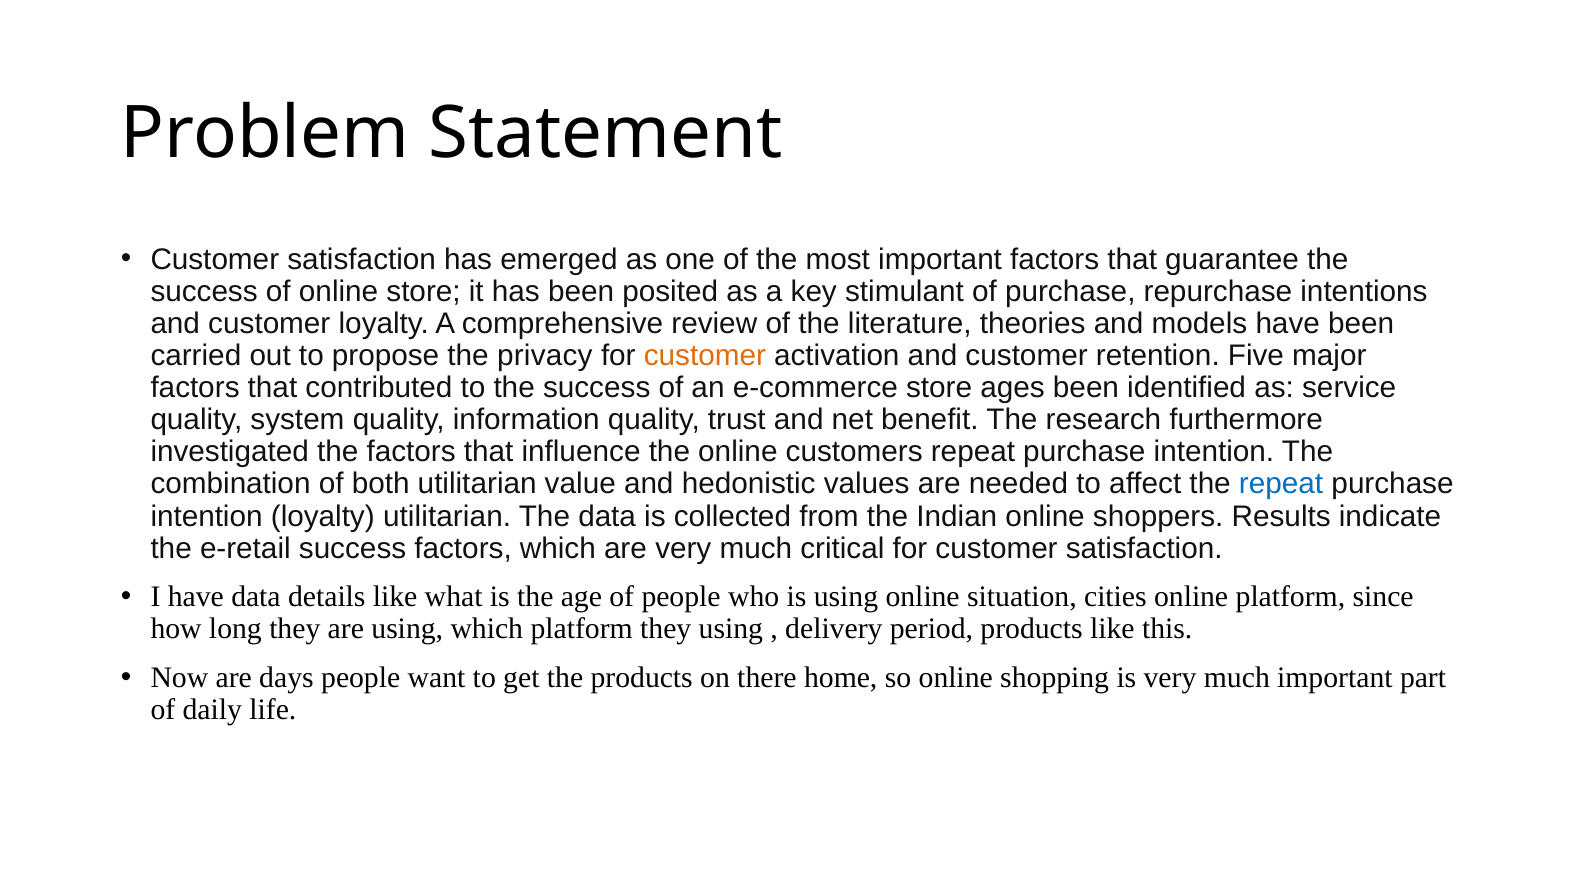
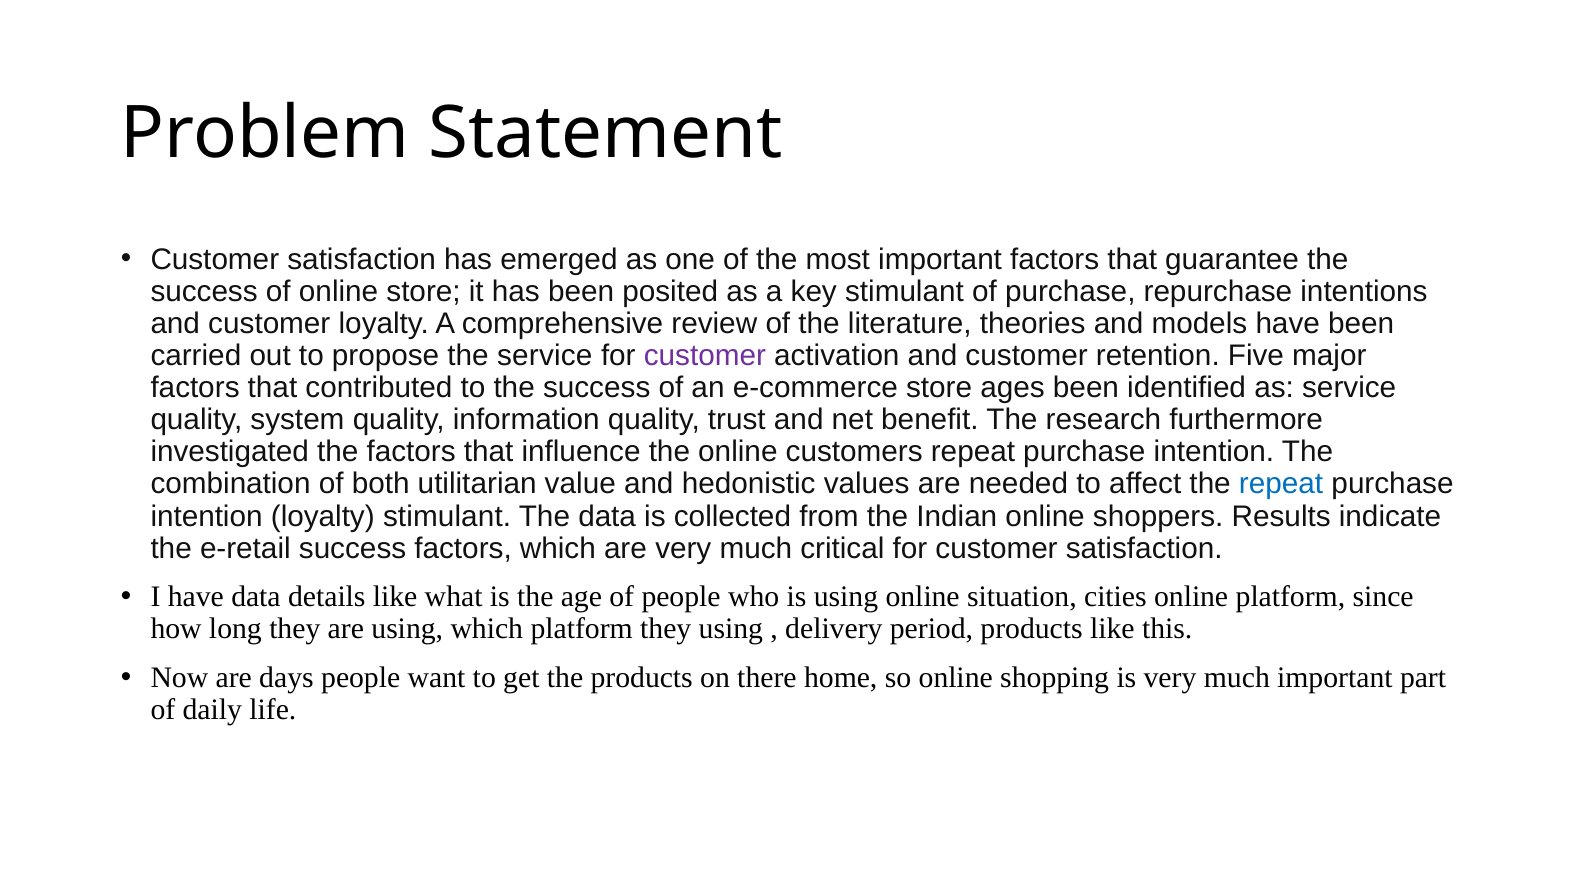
the privacy: privacy -> service
customer at (705, 355) colour: orange -> purple
loyalty utilitarian: utilitarian -> stimulant
